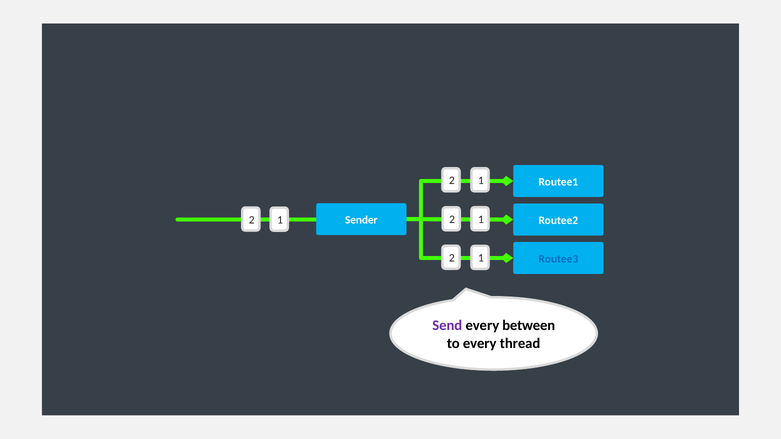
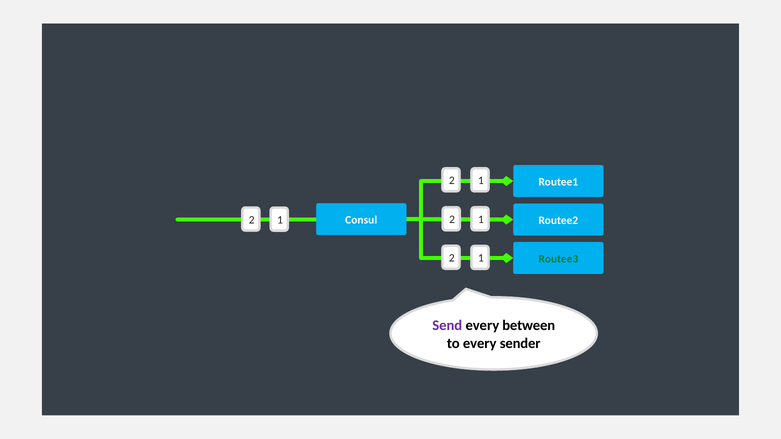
Sender: Sender -> Consul
Routee3 colour: blue -> green
thread: thread -> sender
